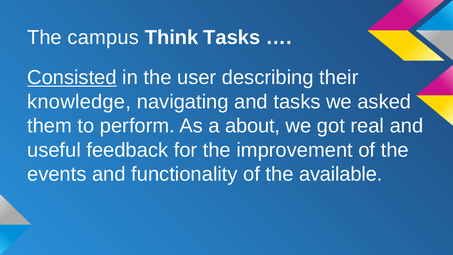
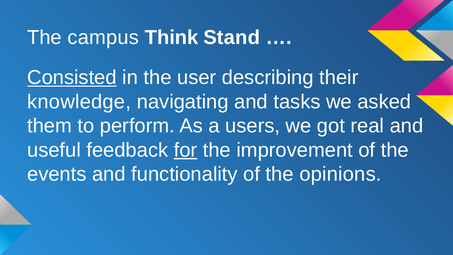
Think Tasks: Tasks -> Stand
about: about -> users
for underline: none -> present
available: available -> opinions
